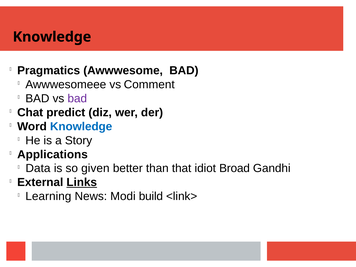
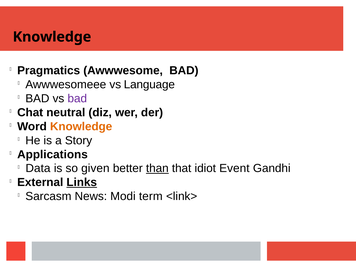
Comment: Comment -> Language
predict: predict -> neutral
Knowledge at (81, 126) colour: blue -> orange
than underline: none -> present
Broad: Broad -> Event
Learning: Learning -> Sarcasm
build: build -> term
